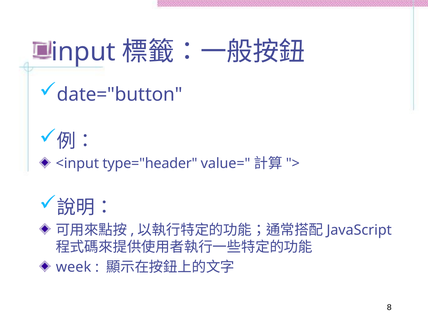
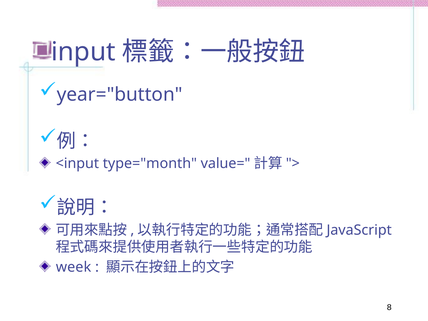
date="button: date="button -> year="button
type="header: type="header -> type="month
